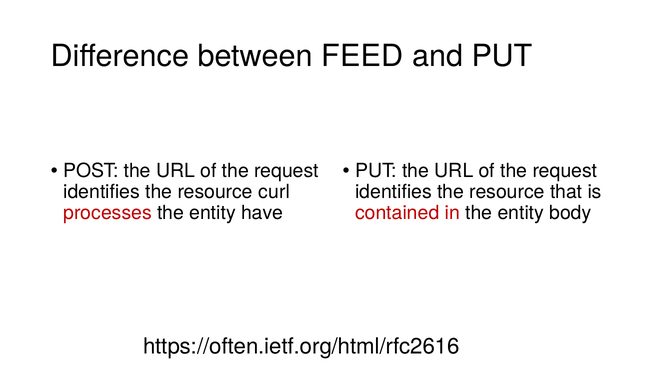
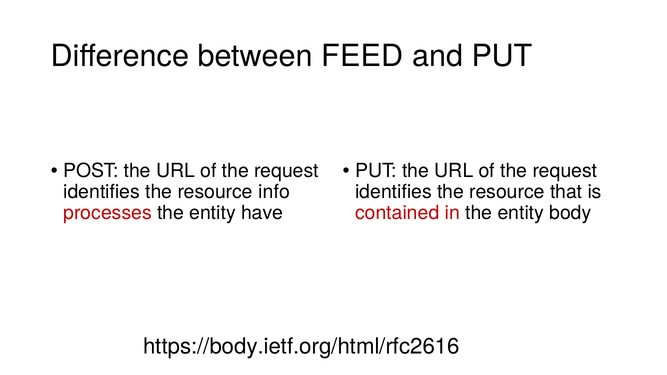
curl: curl -> info
https://often.ietf.org/html/rfc2616: https://often.ietf.org/html/rfc2616 -> https://body.ietf.org/html/rfc2616
